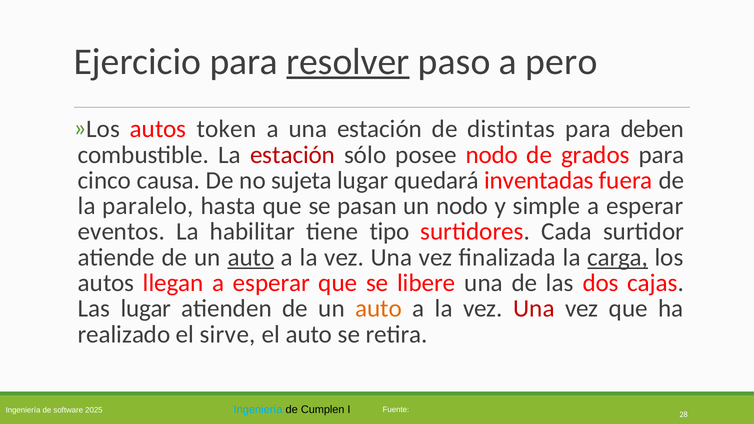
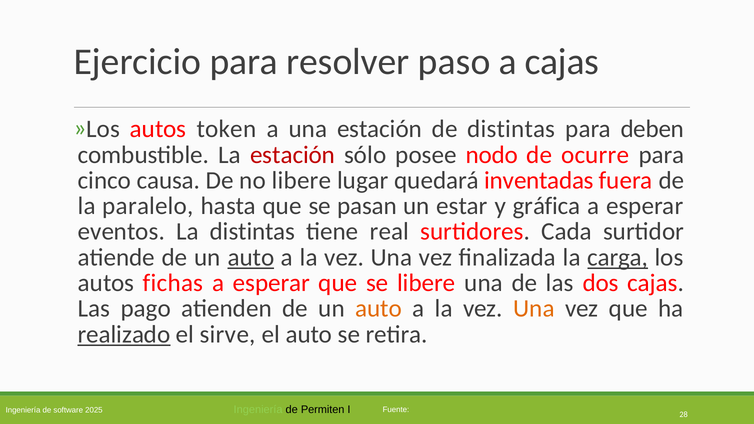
resolver underline: present -> none
a pero: pero -> cajas
grados: grados -> ocurre
no sujeta: sujeta -> libere
un nodo: nodo -> estar
simple: simple -> gráfica
La habilitar: habilitar -> distintas
tipo: tipo -> real
llegan: llegan -> fichas
Las lugar: lugar -> pago
Una at (534, 309) colour: red -> orange
realizado underline: none -> present
Ingeniería at (258, 410) colour: light blue -> light green
Cumplen: Cumplen -> Permiten
